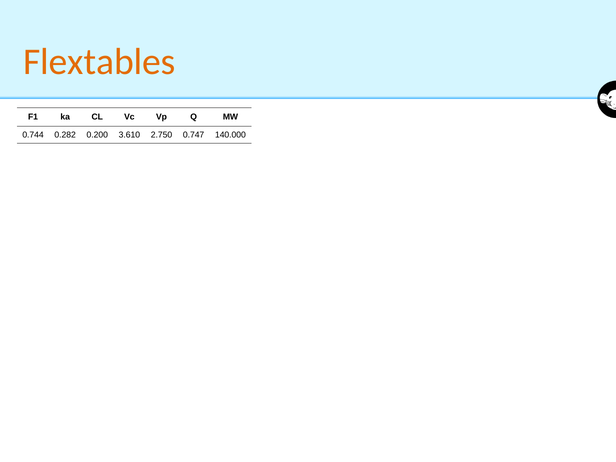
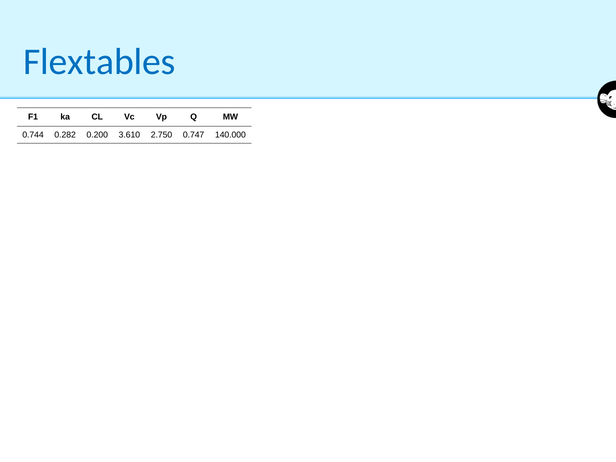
Flextables colour: orange -> blue
